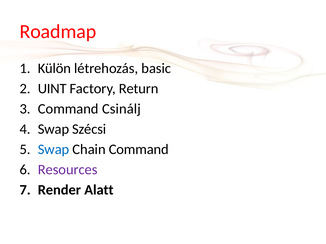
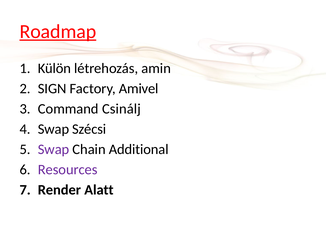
Roadmap underline: none -> present
basic: basic -> amin
UINT: UINT -> SIGN
Return: Return -> Amivel
Swap at (54, 150) colour: blue -> purple
Chain Command: Command -> Additional
